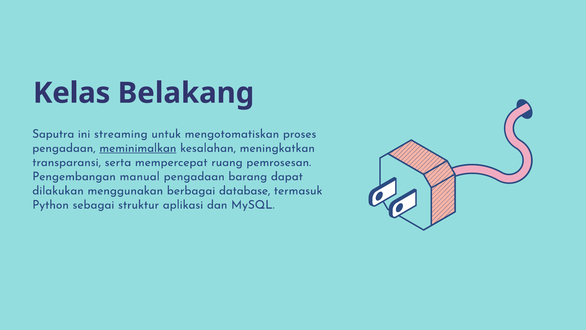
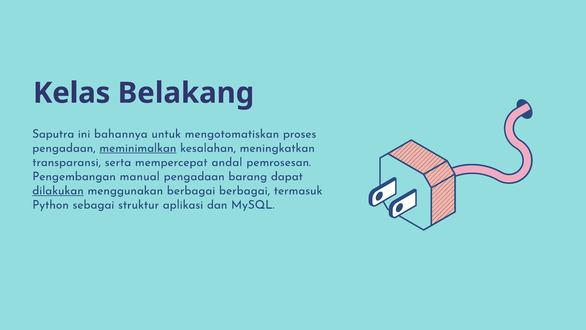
streaming: streaming -> bahannya
ruang: ruang -> andal
dilakukan underline: none -> present
berbagai database: database -> berbagai
